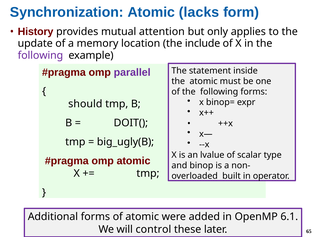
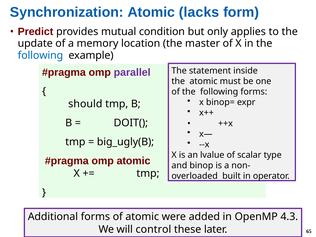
History: History -> Predict
attention: attention -> condition
include: include -> master
following at (40, 55) colour: purple -> blue
6.1: 6.1 -> 4.3
